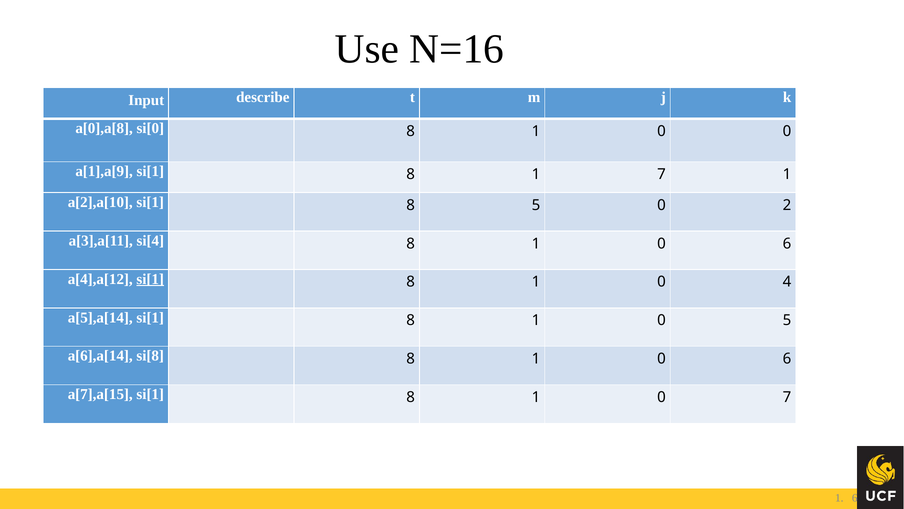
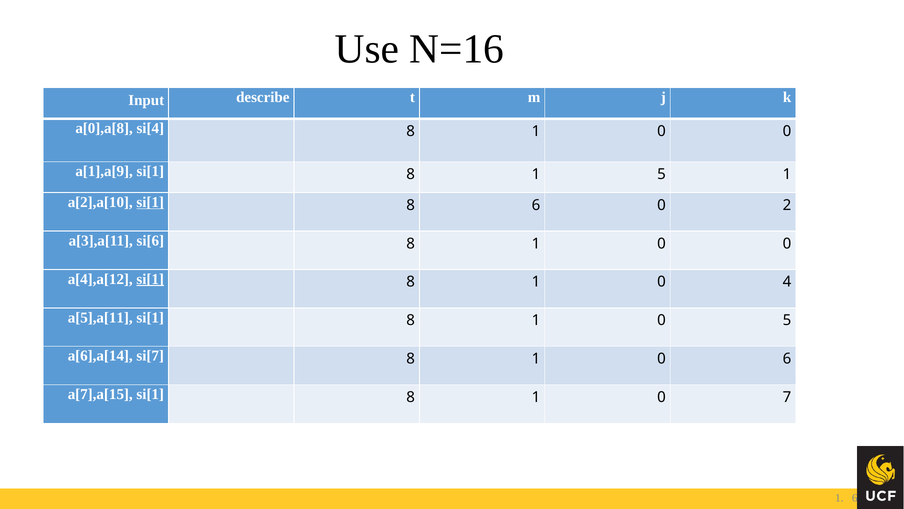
si[0: si[0 -> si[4
1 7: 7 -> 5
si[1 at (150, 202) underline: none -> present
8 5: 5 -> 6
si[4: si[4 -> si[6
6 at (787, 243): 6 -> 0
a[5],a[14: a[5],a[14 -> a[5],a[11
si[8: si[8 -> si[7
